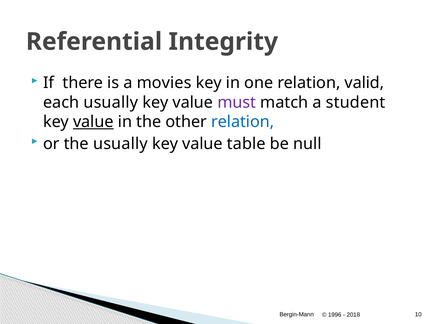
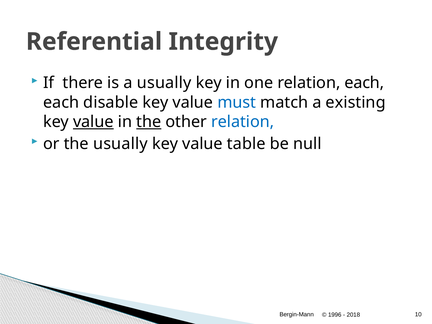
a movies: movies -> usually
relation valid: valid -> each
each usually: usually -> disable
must colour: purple -> blue
student: student -> existing
the at (149, 122) underline: none -> present
